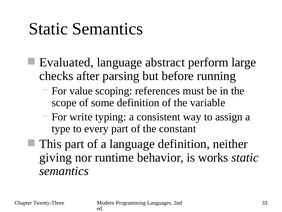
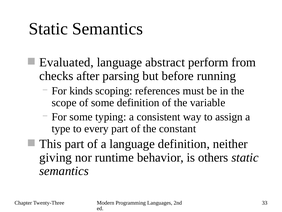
large: large -> from
value: value -> kinds
For write: write -> some
works: works -> others
